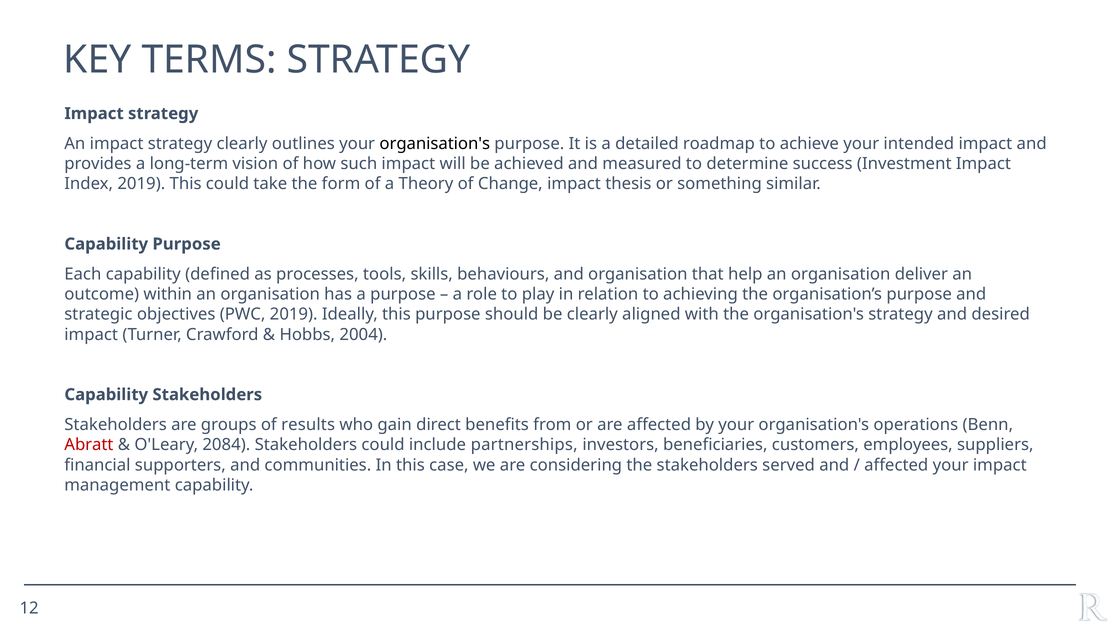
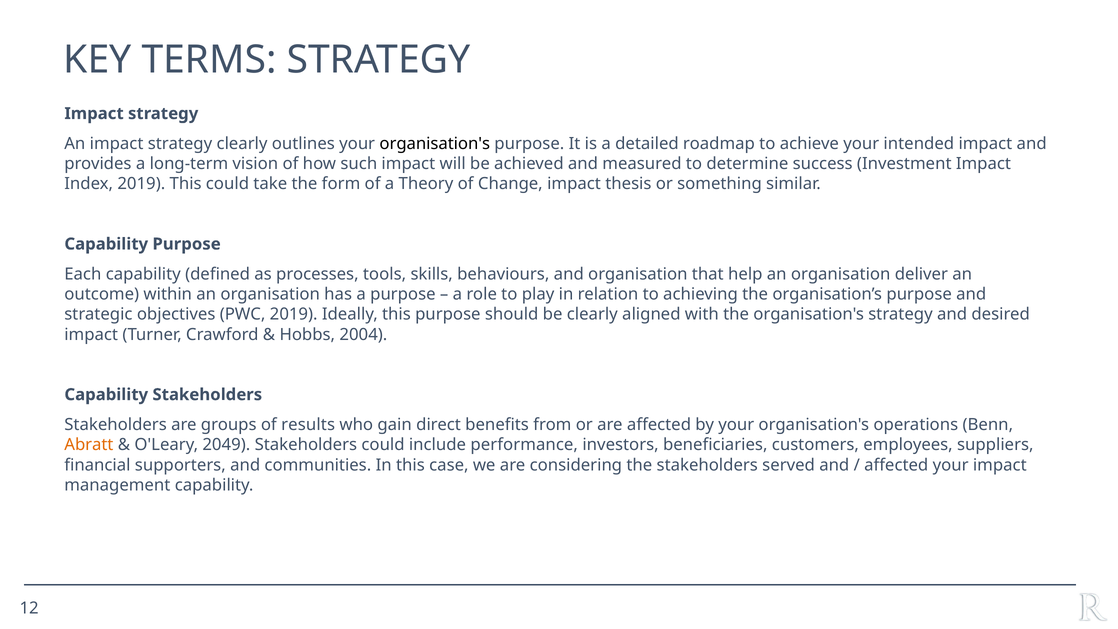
Abratt colour: red -> orange
2084: 2084 -> 2049
partnerships: partnerships -> performance
